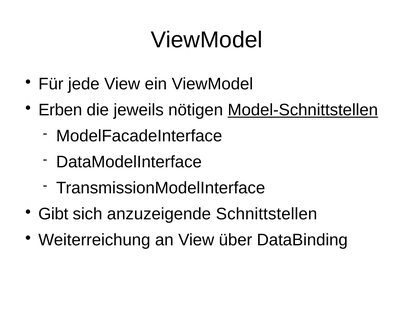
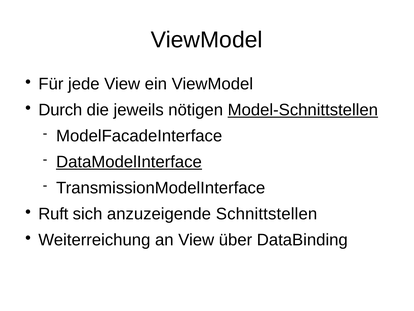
Erben: Erben -> Durch
DataModelInterface underline: none -> present
Gibt: Gibt -> Ruft
